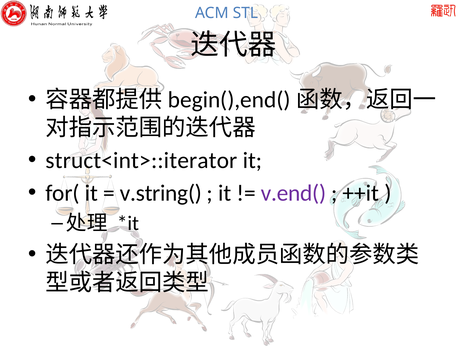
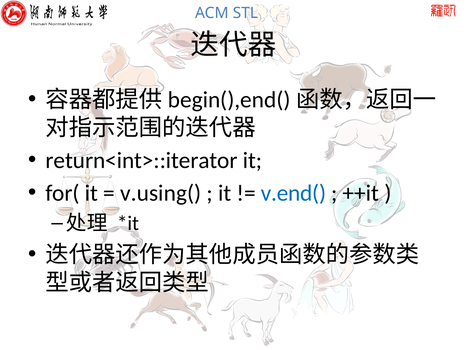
struct<int>::iterator: struct<int>::iterator -> return<int>::iterator
v.string(: v.string( -> v.using(
v.end( colour: purple -> blue
